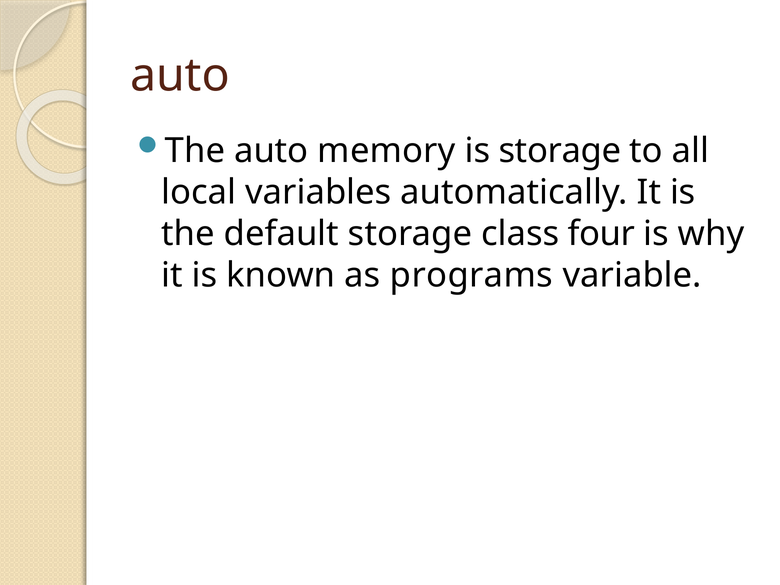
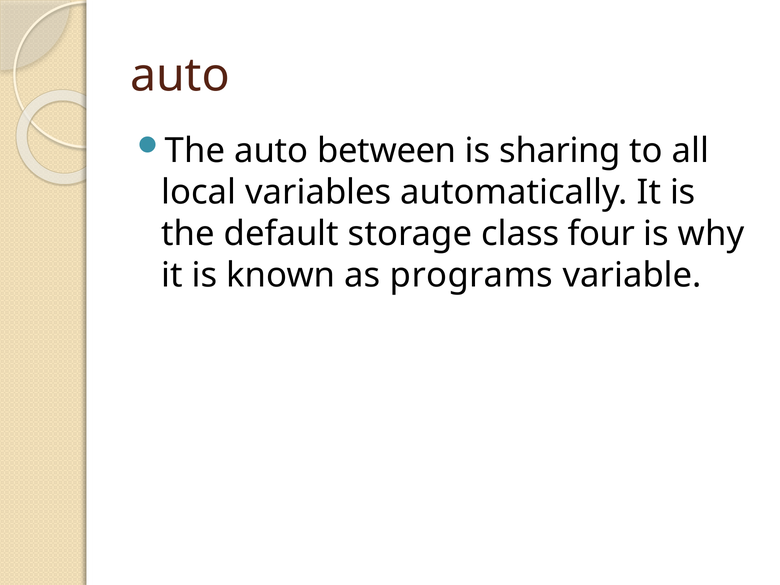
memory: memory -> between
is storage: storage -> sharing
